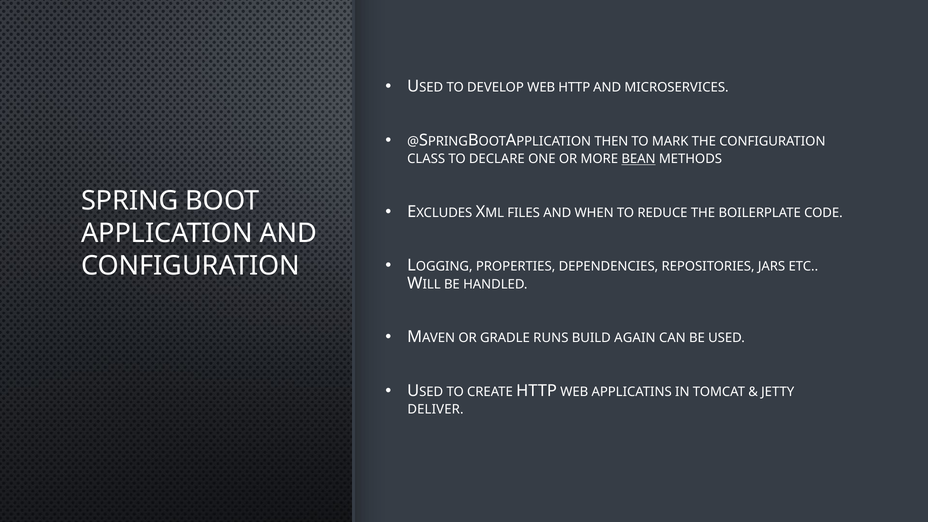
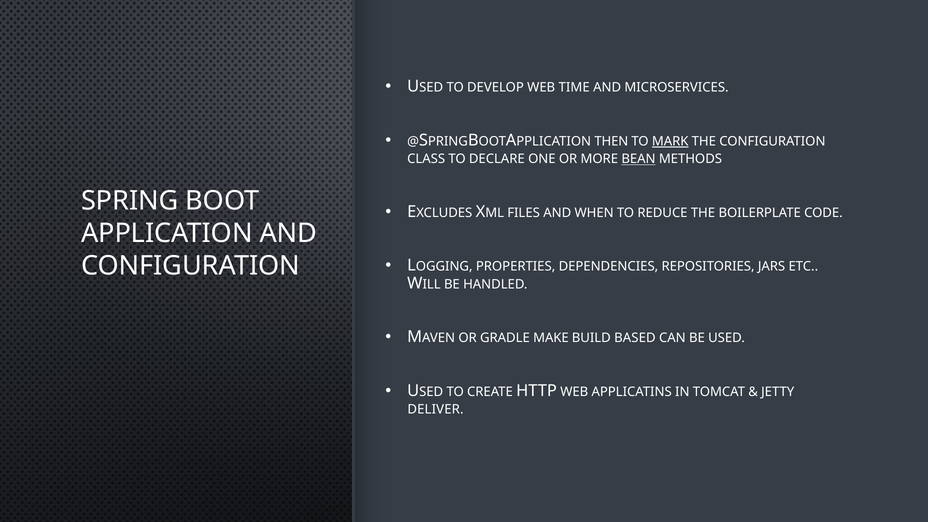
WEB HTTP: HTTP -> TIME
MARK underline: none -> present
RUNS: RUNS -> MAKE
AGAIN: AGAIN -> BASED
